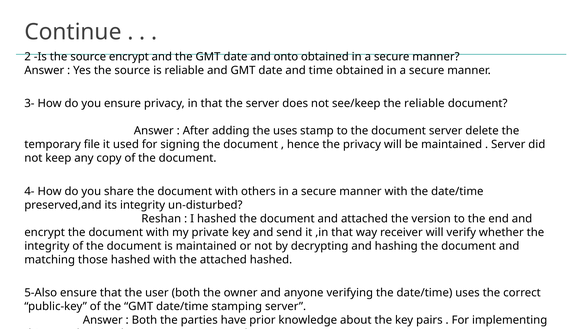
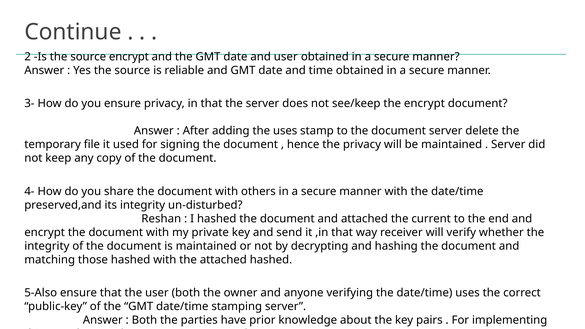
and onto: onto -> user
the reliable: reliable -> encrypt
version: version -> current
